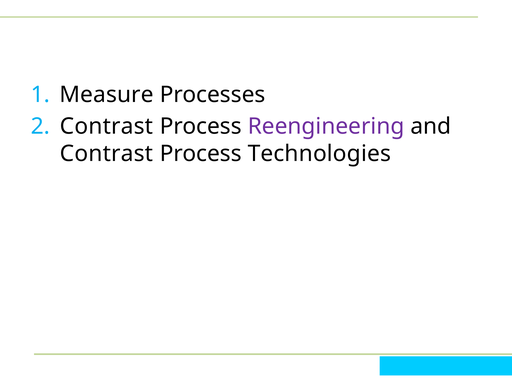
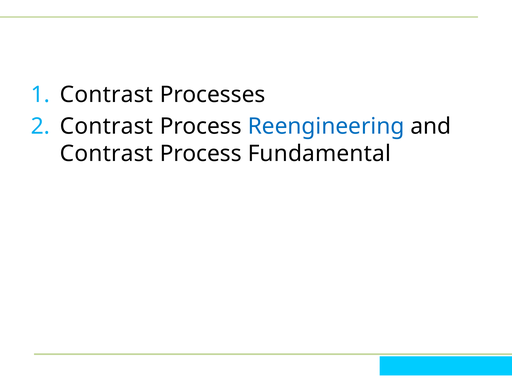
Measure at (107, 95): Measure -> Contrast
Reengineering colour: purple -> blue
Technologies: Technologies -> Fundamental
